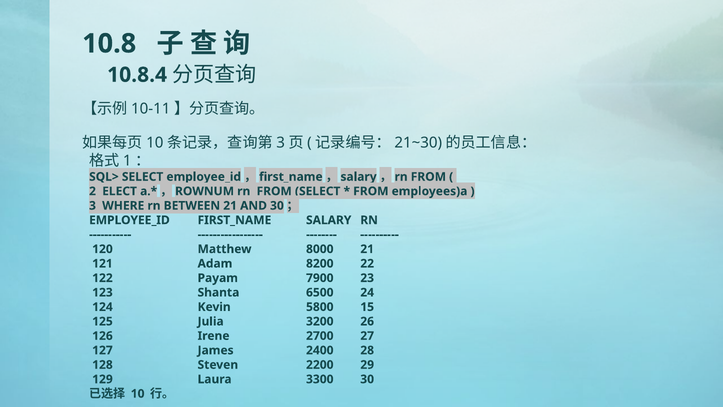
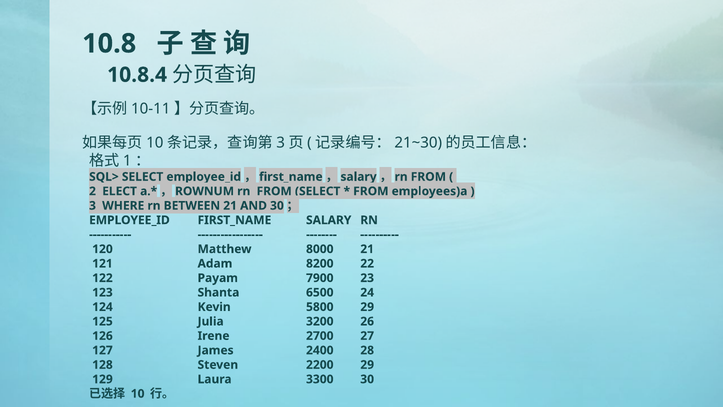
5800 15: 15 -> 29
